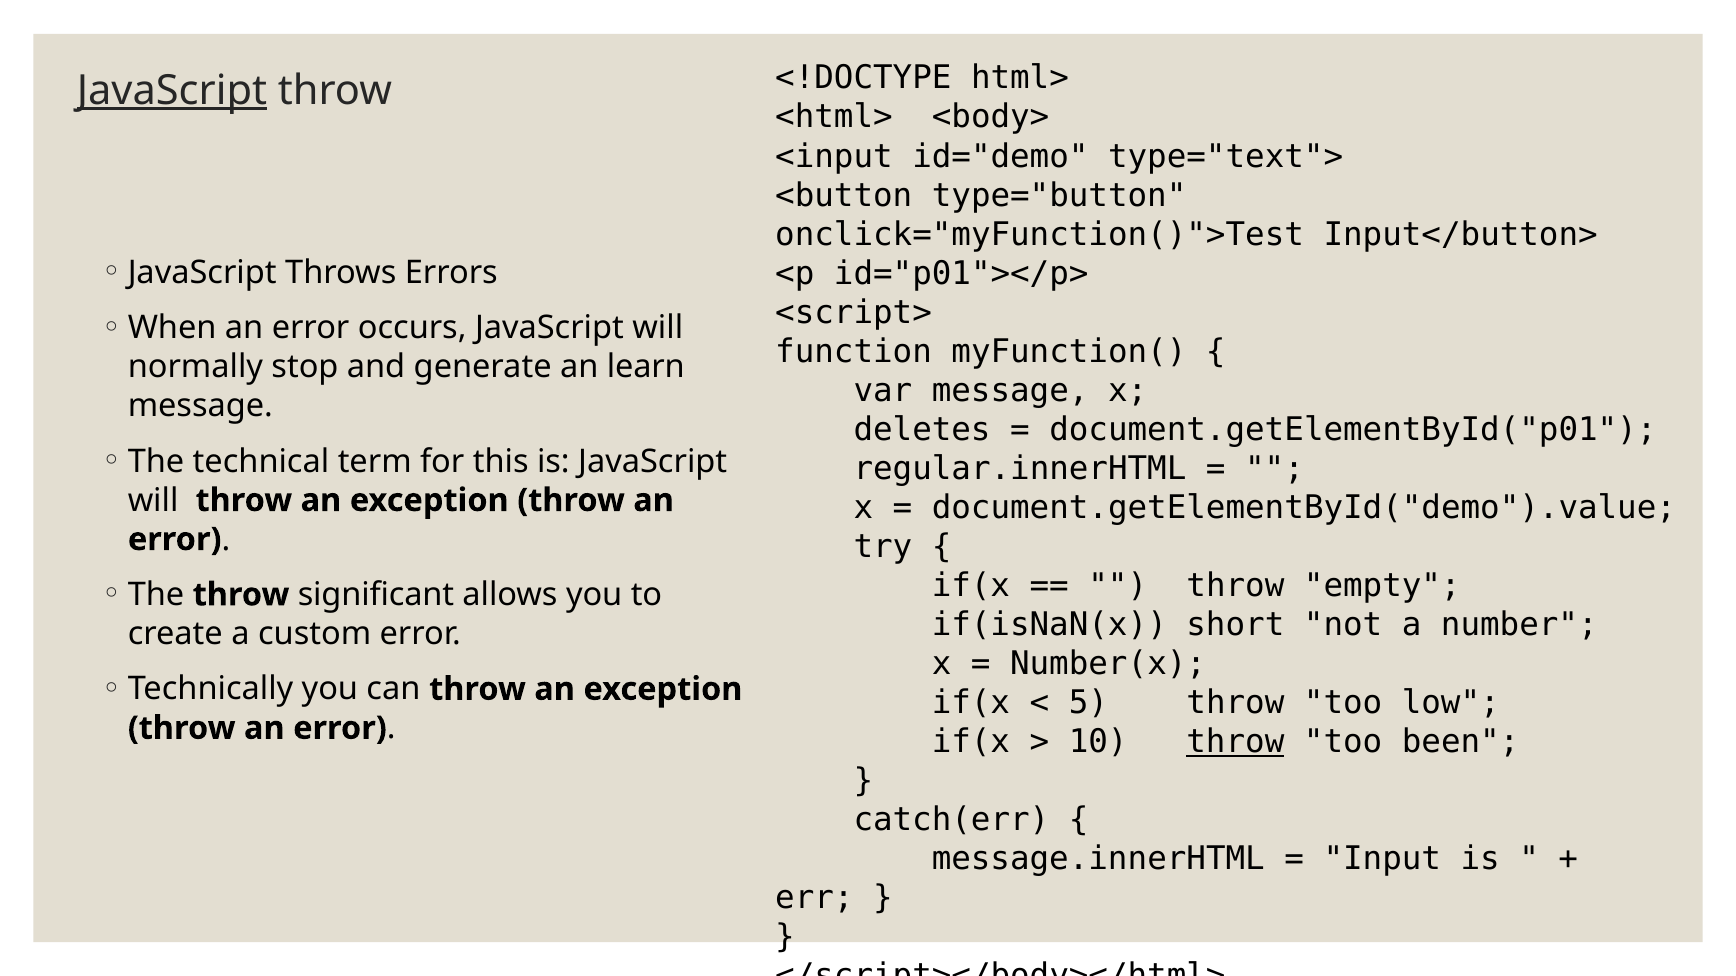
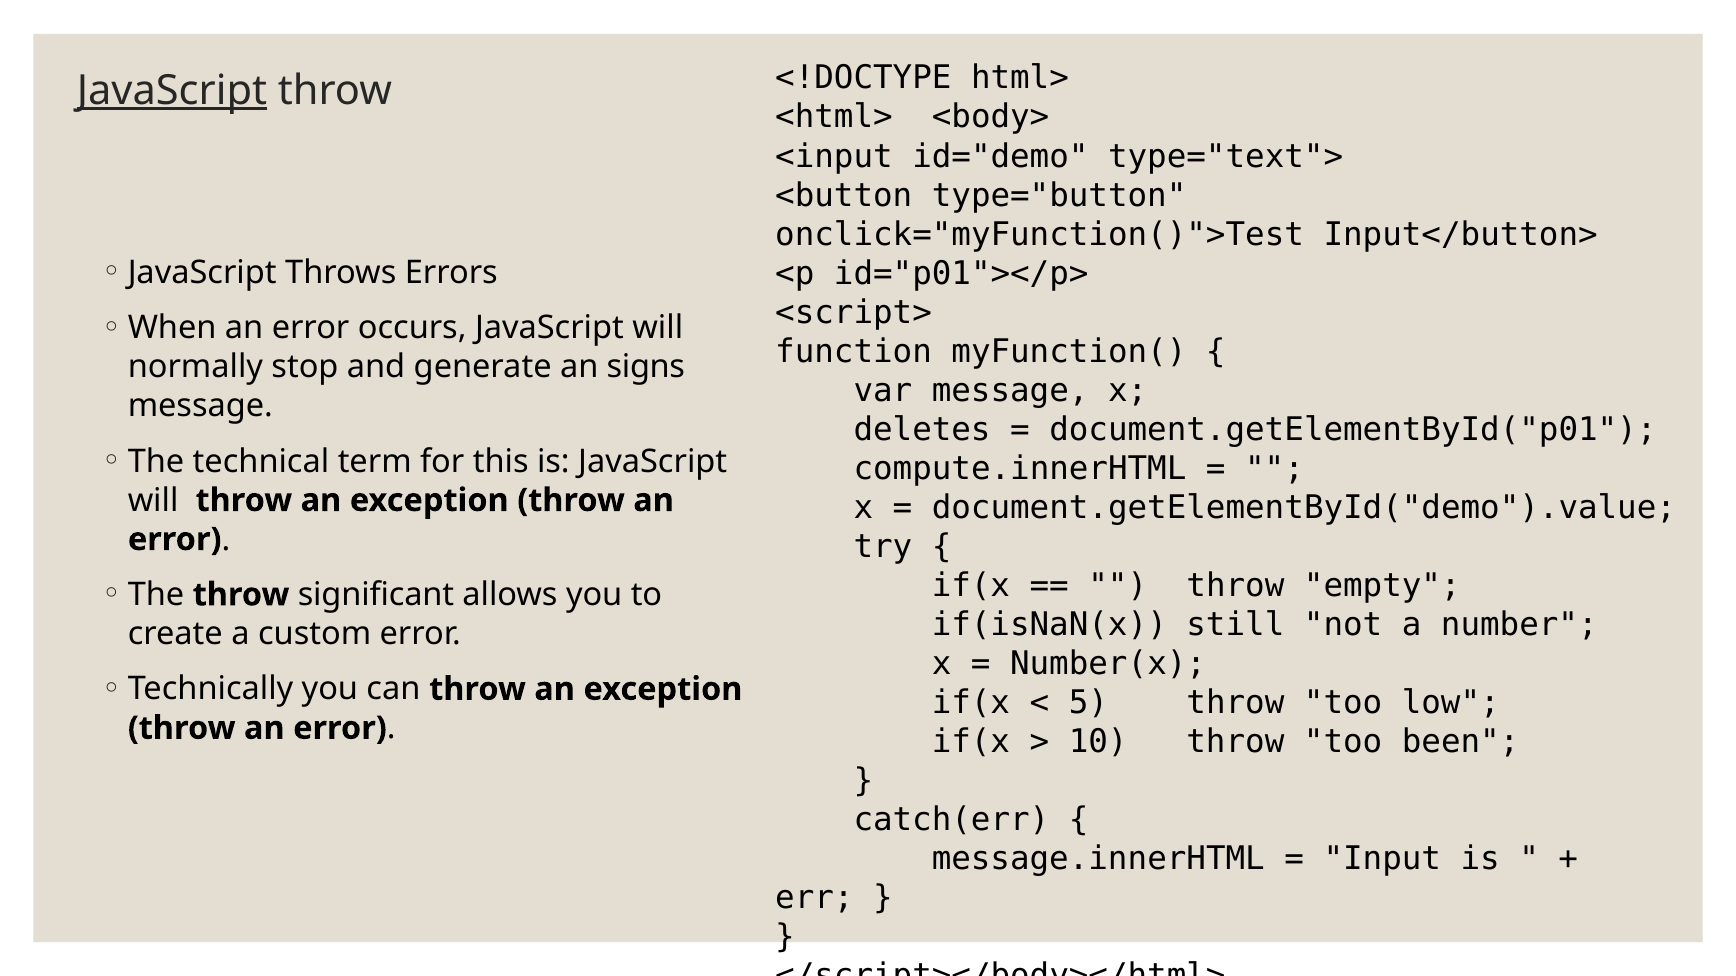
learn: learn -> signs
regular.innerHTML: regular.innerHTML -> compute.innerHTML
short: short -> still
throw at (1235, 742) underline: present -> none
